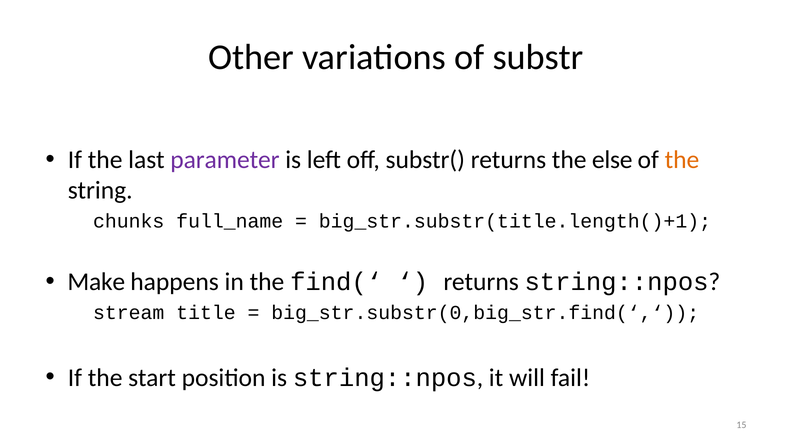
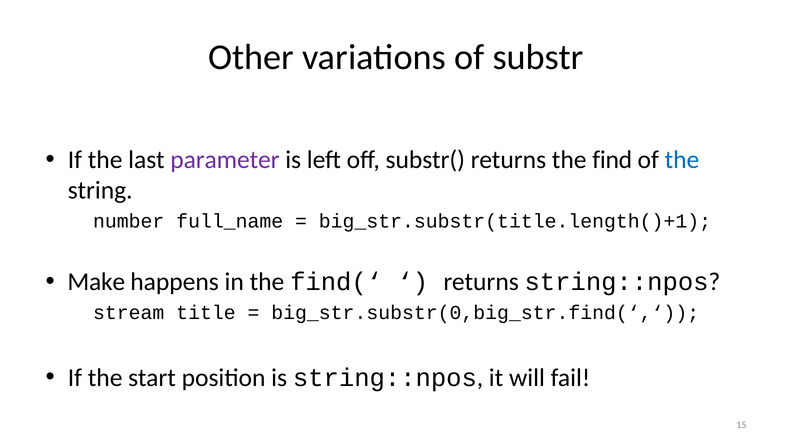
else: else -> find
the at (682, 160) colour: orange -> blue
chunks: chunks -> number
